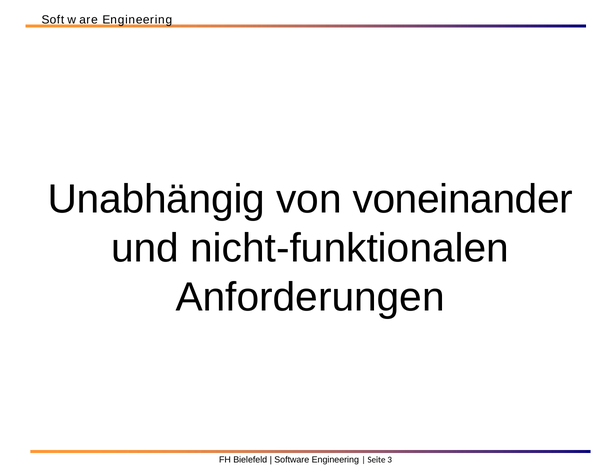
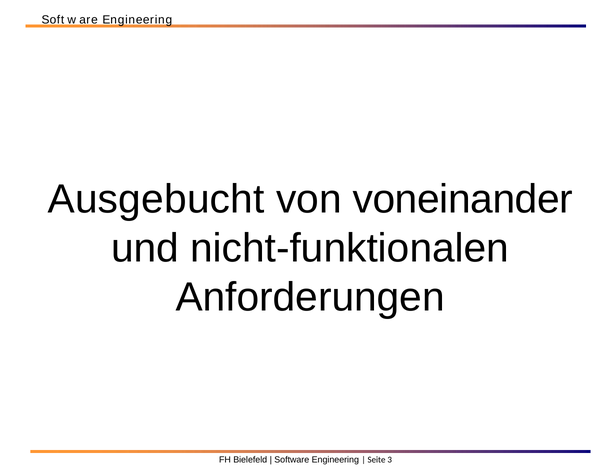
Unabhängig: Unabhängig -> Ausgebucht
